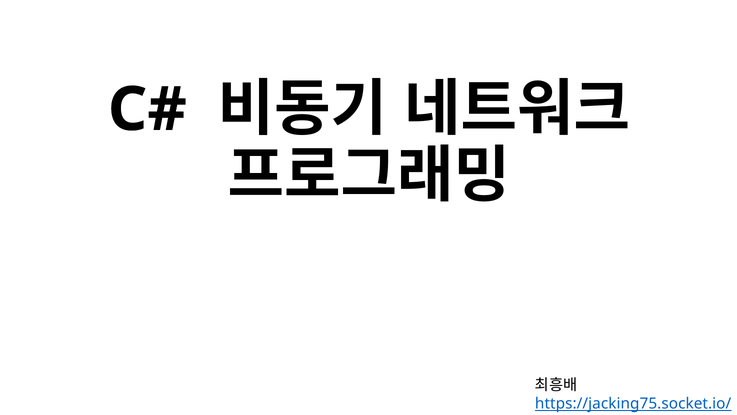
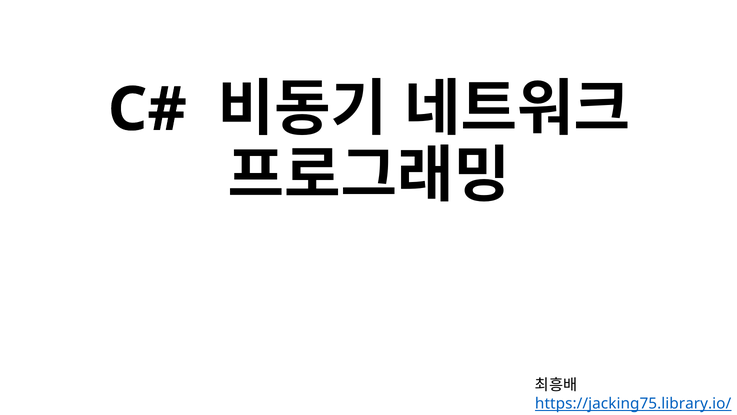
https://jacking75.socket.io/: https://jacking75.socket.io/ -> https://jacking75.library.io/
